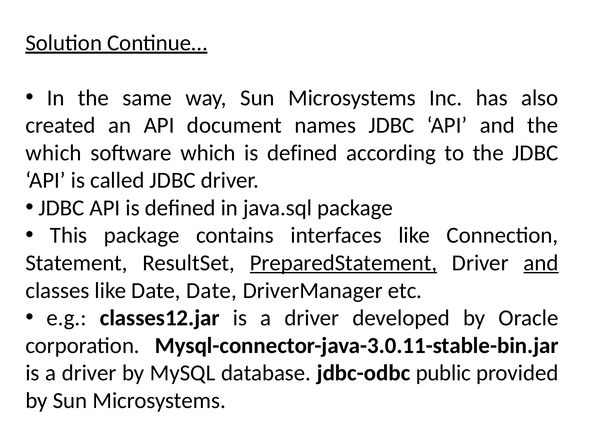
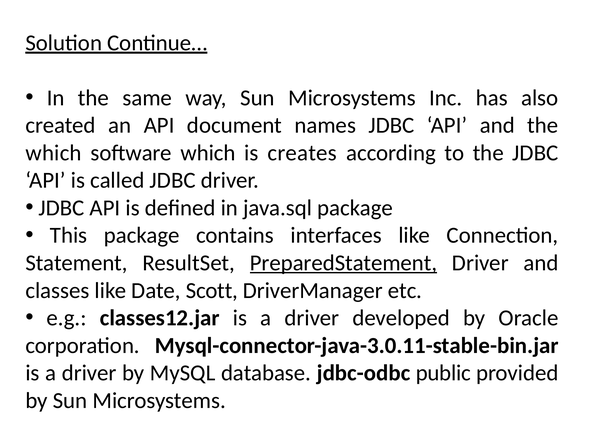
which is defined: defined -> creates
and at (541, 263) underline: present -> none
Date Date: Date -> Scott
